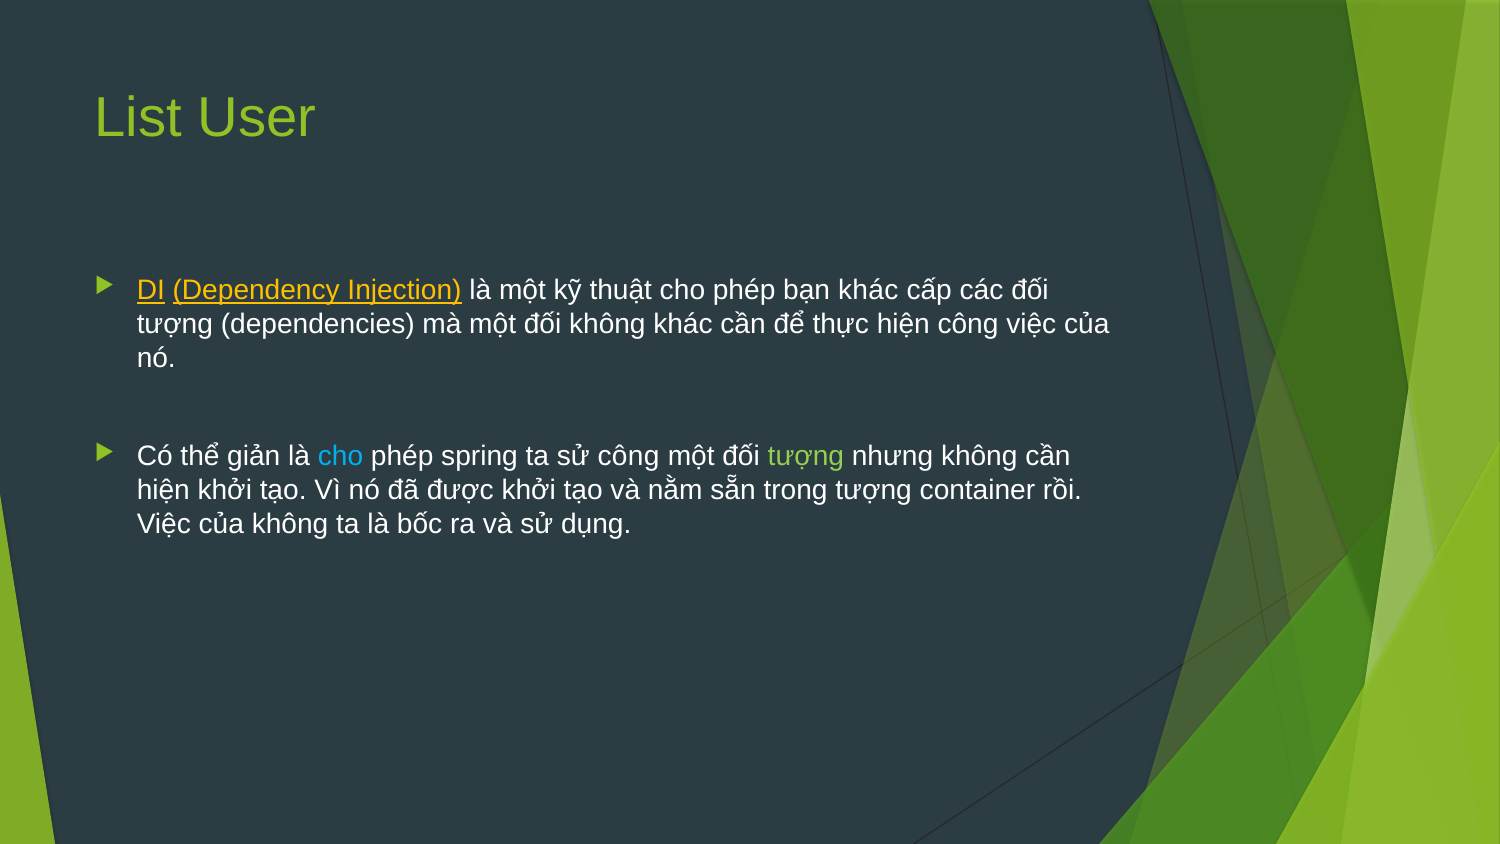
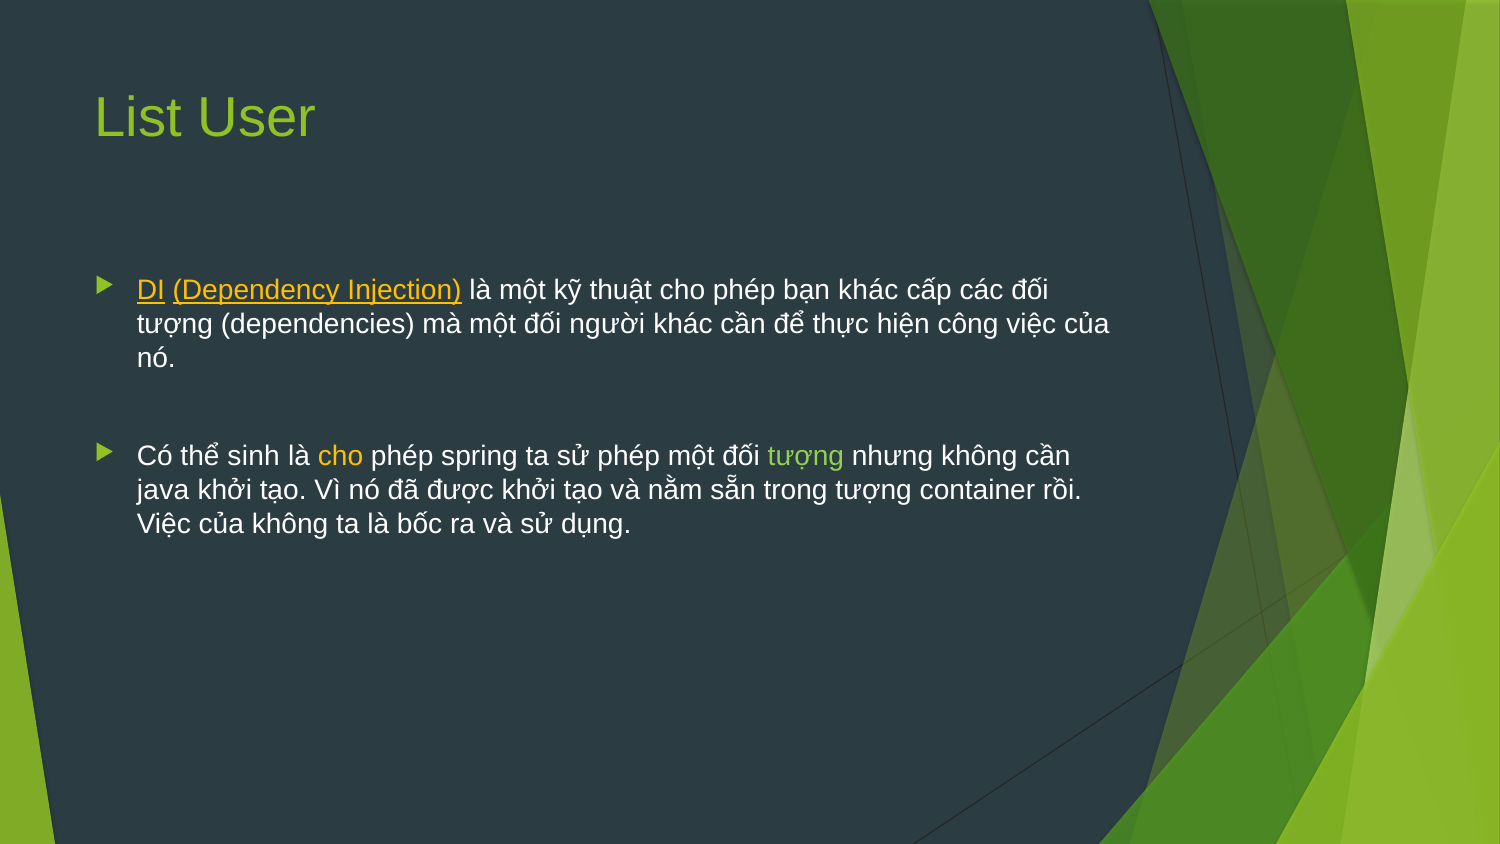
đối không: không -> người
giản: giản -> sinh
cho at (341, 457) colour: light blue -> yellow
sử công: công -> phép
hiện at (163, 490): hiện -> java
